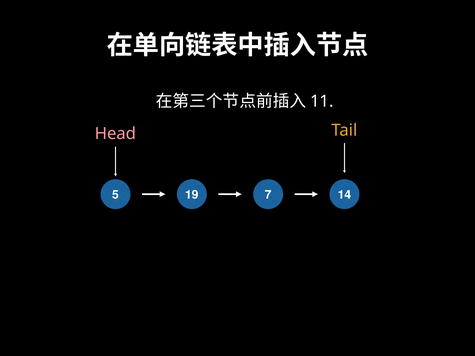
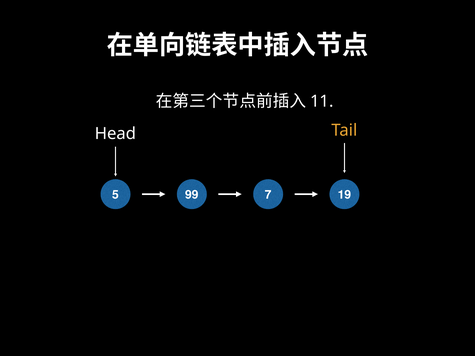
Head colour: pink -> white
19: 19 -> 99
14: 14 -> 19
